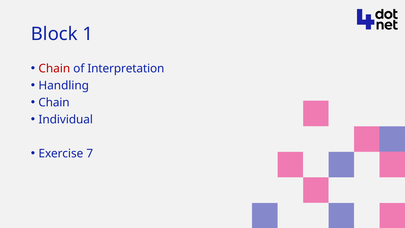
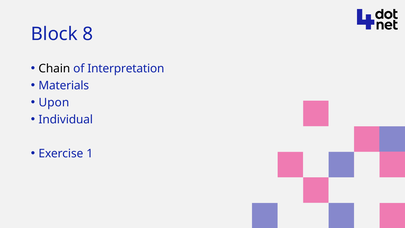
1: 1 -> 8
Chain at (54, 68) colour: red -> black
Handling: Handling -> Materials
Chain at (54, 102): Chain -> Upon
7: 7 -> 1
